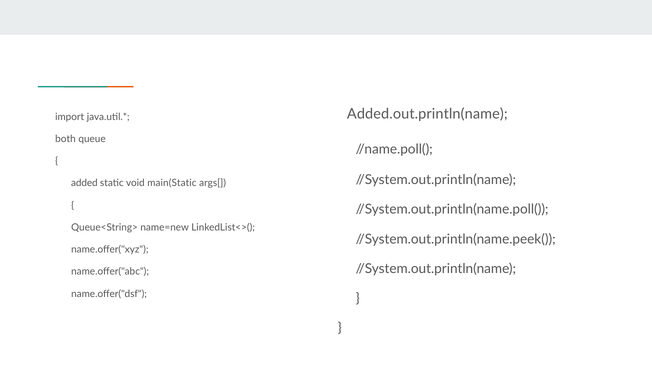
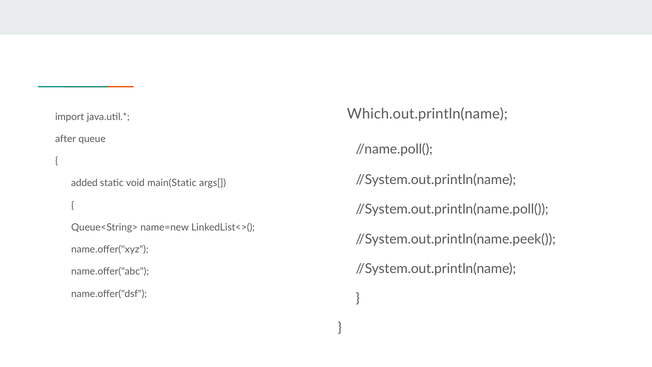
Added.out.println(name: Added.out.println(name -> Which.out.println(name
both: both -> after
